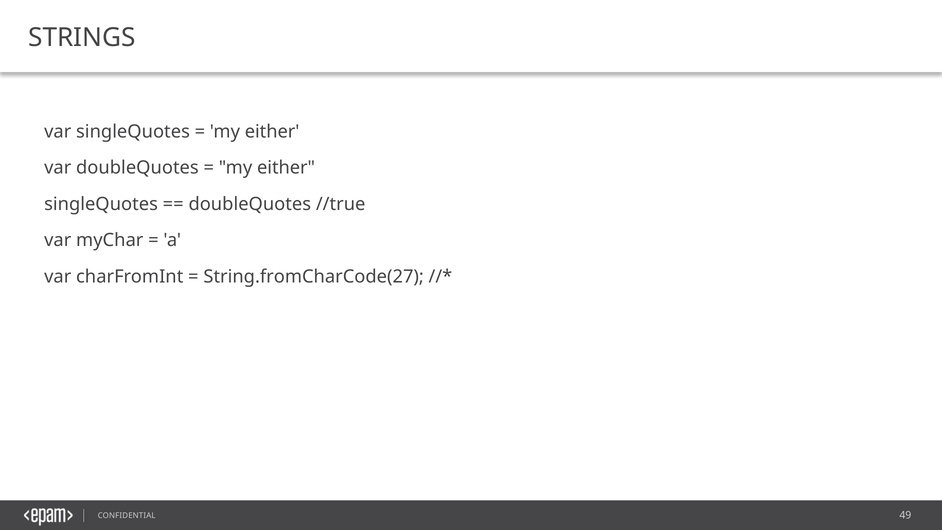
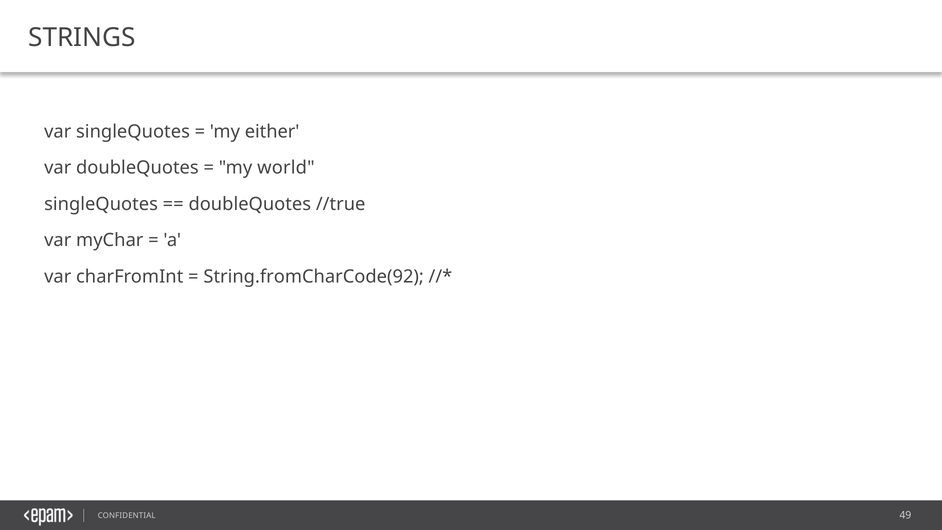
either at (286, 168): either -> world
String.fromCharCode(27: String.fromCharCode(27 -> String.fromCharCode(92
